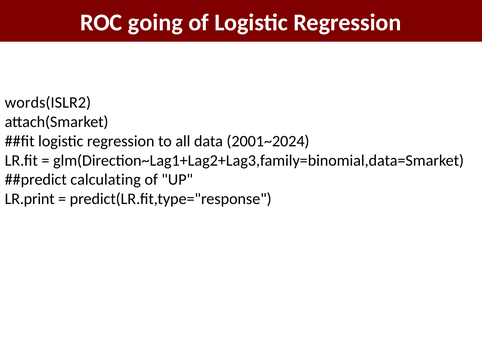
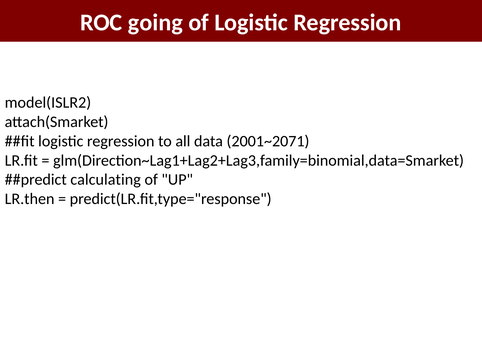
words(ISLR2: words(ISLR2 -> model(ISLR2
2001~2024: 2001~2024 -> 2001~2071
LR.print: LR.print -> LR.then
